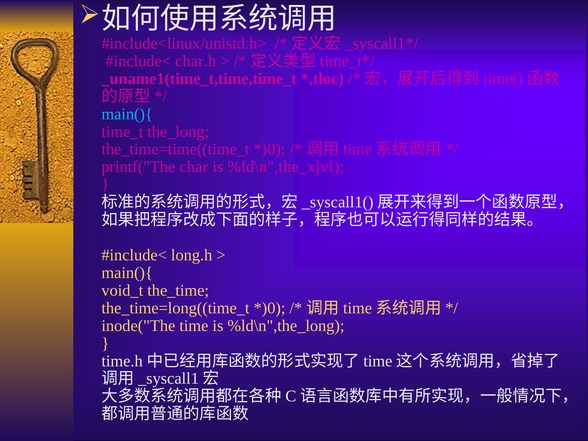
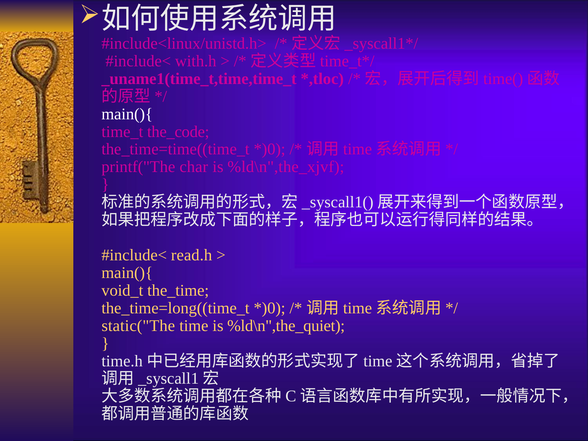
char.h: char.h -> with.h
main(){ at (127, 114) colour: light blue -> white
the_long: the_long -> the_code
long.h: long.h -> read.h
inode("The: inode("The -> static("The
%ld\n",the_long: %ld\n",the_long -> %ld\n",the_quiet
